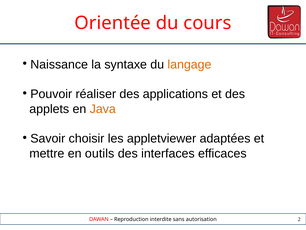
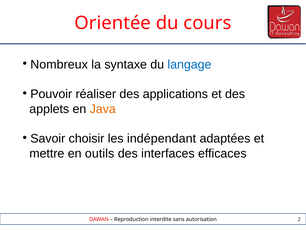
Naissance: Naissance -> Nombreux
langage colour: orange -> blue
appletviewer: appletviewer -> indépendant
